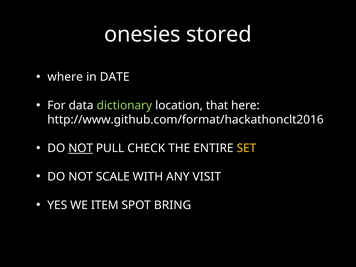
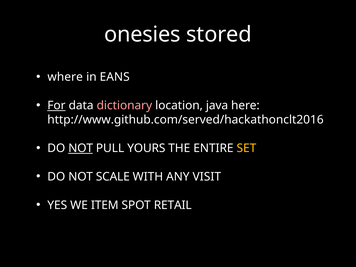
DATE: DATE -> EANS
For underline: none -> present
dictionary colour: light green -> pink
that: that -> java
http://www.github.com/format/hackathonclt2016: http://www.github.com/format/hackathonclt2016 -> http://www.github.com/served/hackathonclt2016
CHECK: CHECK -> YOURS
BRING: BRING -> RETAIL
